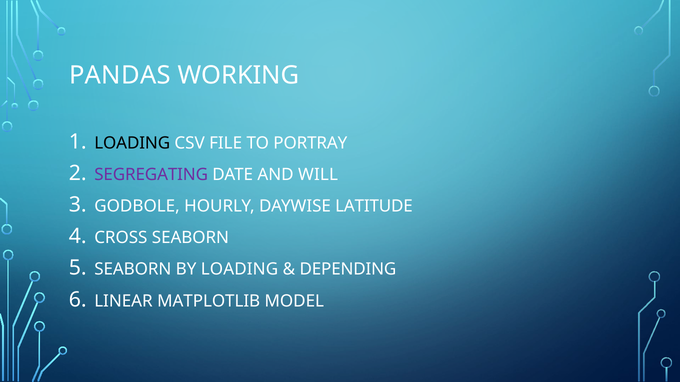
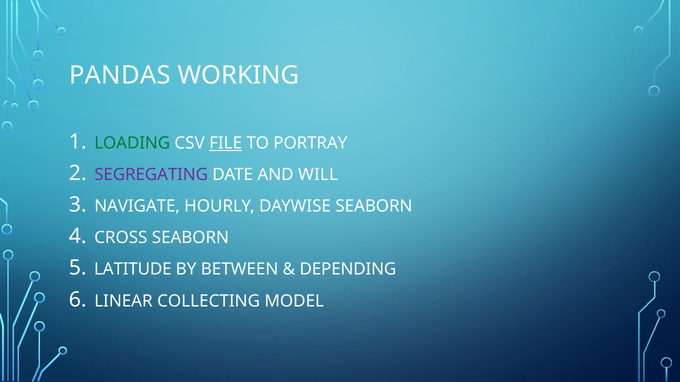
LOADING at (132, 143) colour: black -> green
FILE underline: none -> present
GODBOLE: GODBOLE -> NAVIGATE
DAYWISE LATITUDE: LATITUDE -> SEABORN
SEABORN at (133, 270): SEABORN -> LATITUDE
BY LOADING: LOADING -> BETWEEN
MATPLOTLIB: MATPLOTLIB -> COLLECTING
